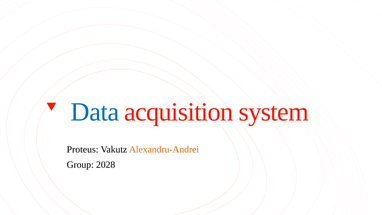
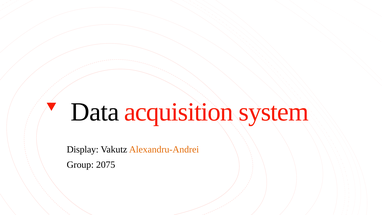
Data colour: blue -> black
Proteus: Proteus -> Display
2028: 2028 -> 2075
